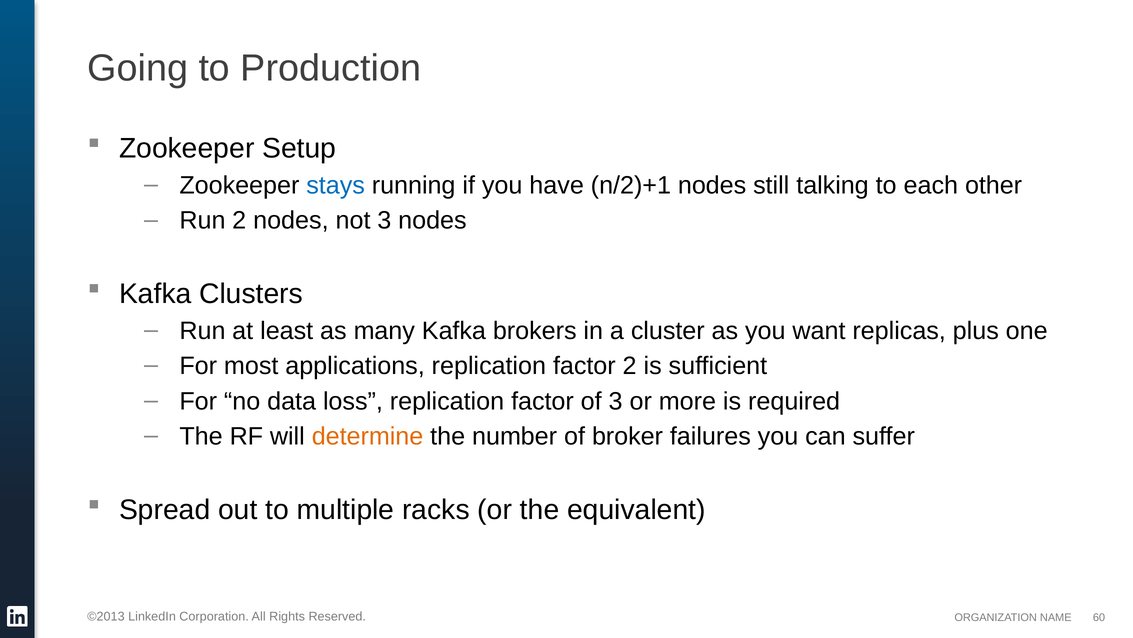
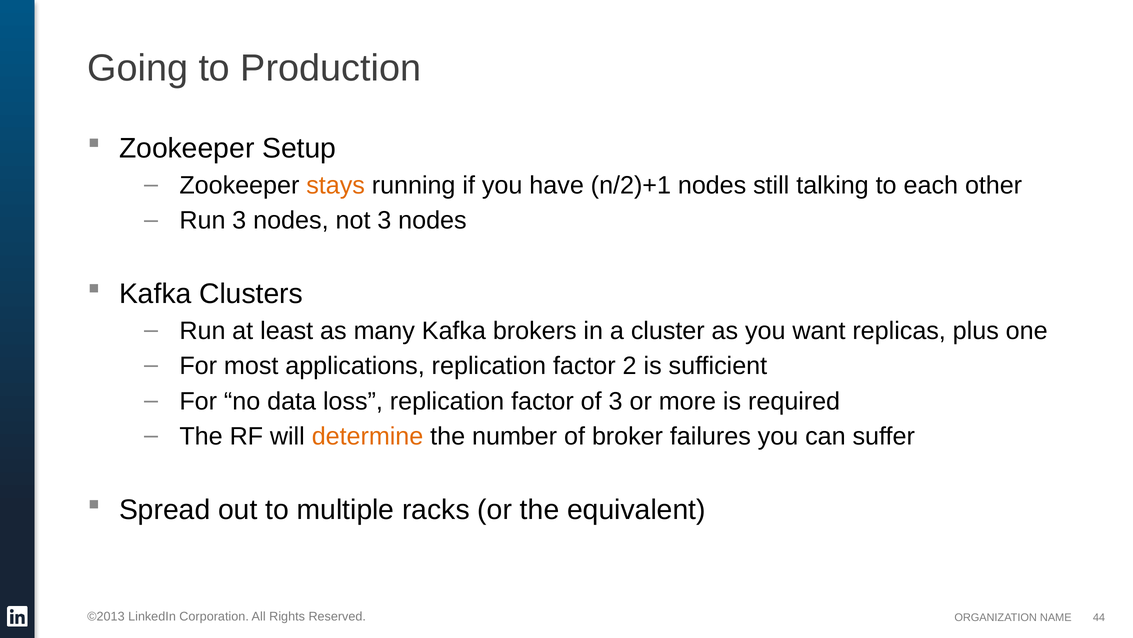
stays colour: blue -> orange
Run 2: 2 -> 3
60: 60 -> 44
